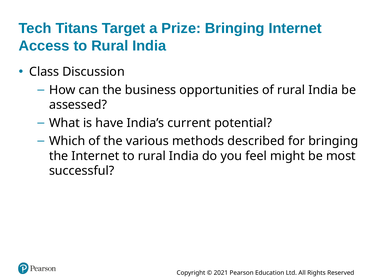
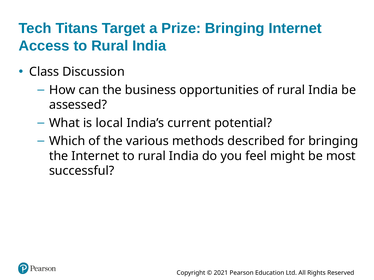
have: have -> local
